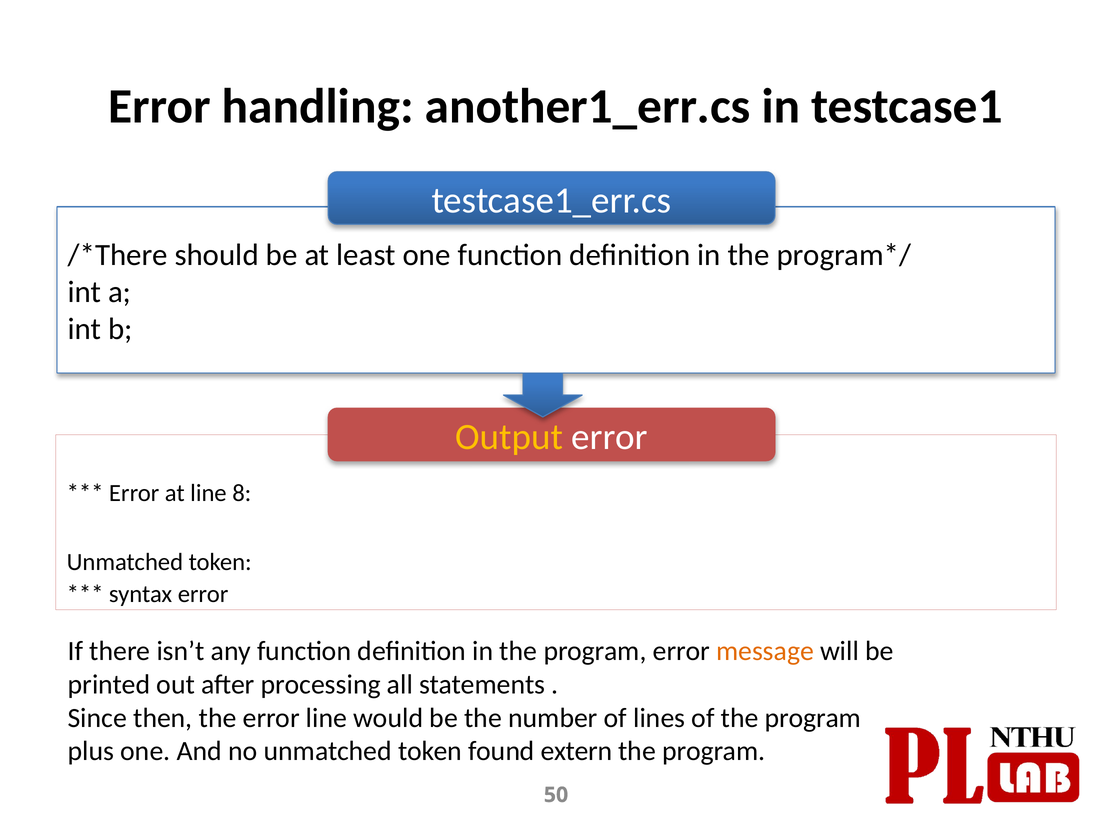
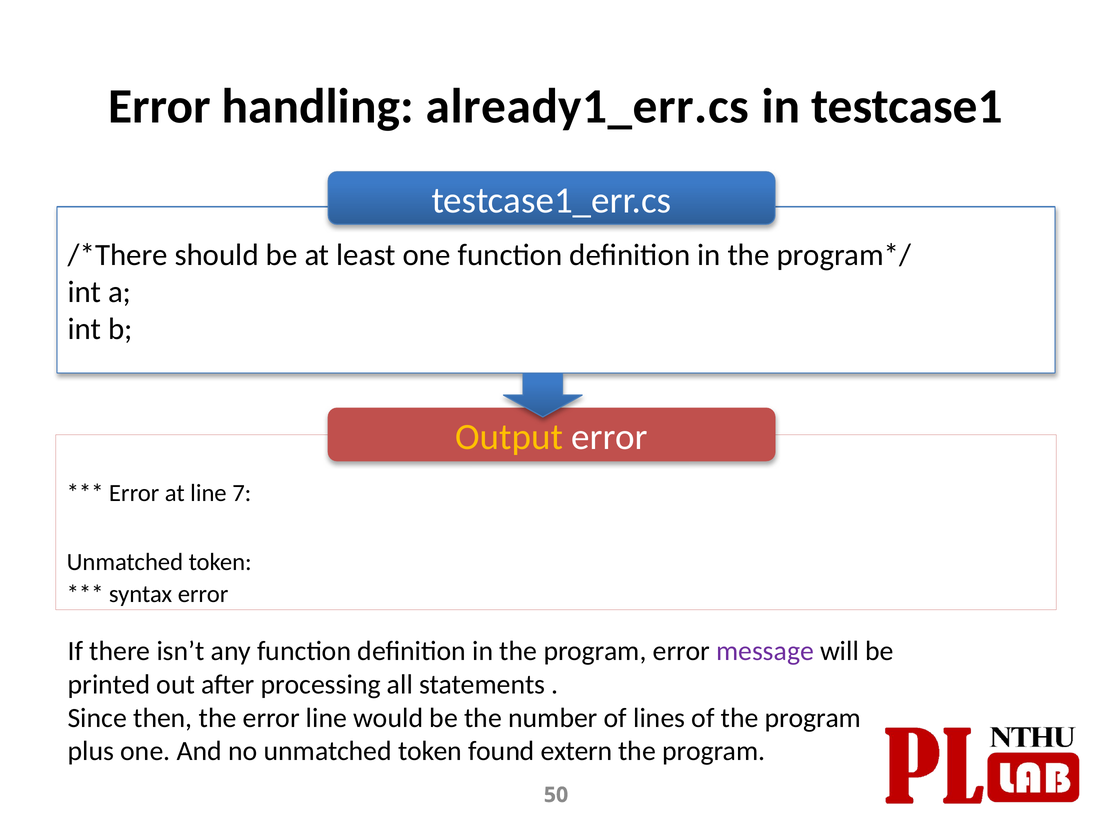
another1_err.cs: another1_err.cs -> already1_err.cs
8: 8 -> 7
message colour: orange -> purple
